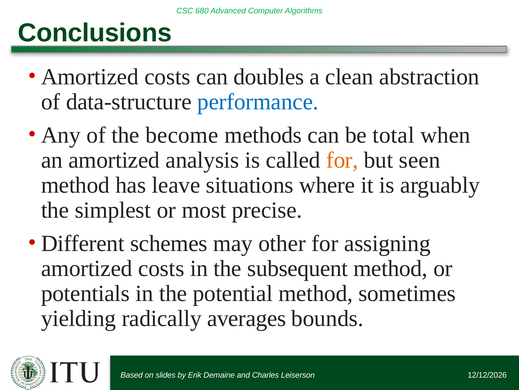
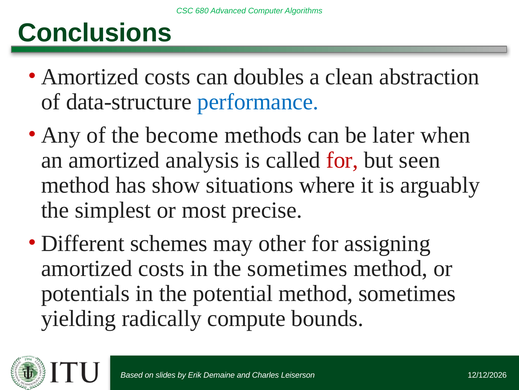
total: total -> later
for at (342, 160) colour: orange -> red
leave: leave -> show
the subsequent: subsequent -> sometimes
averages: averages -> compute
